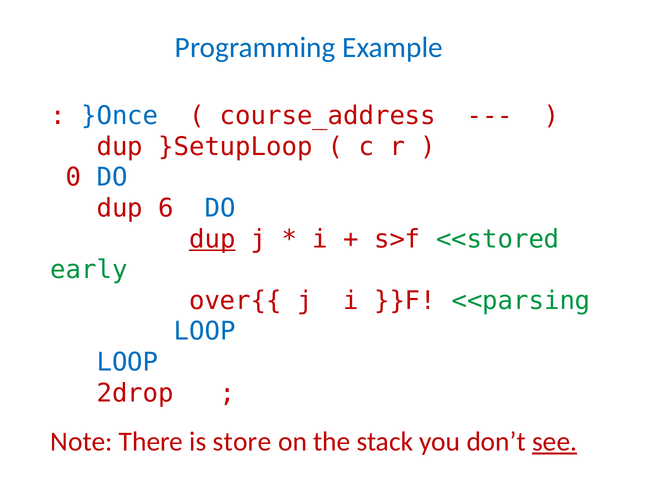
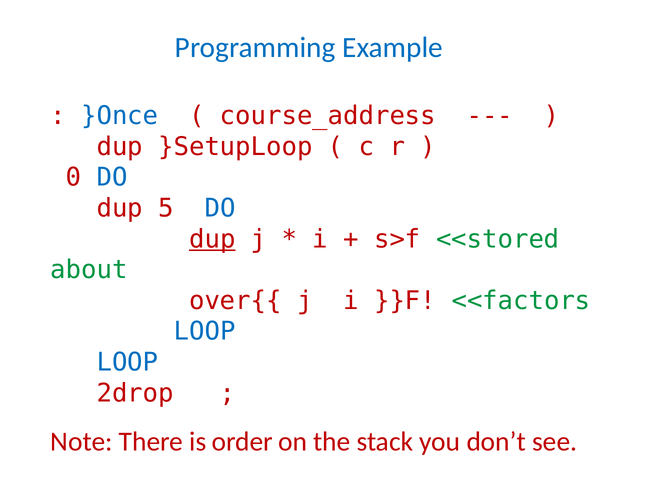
6: 6 -> 5
early: early -> about
<<parsing: <<parsing -> <<factors
store: store -> order
see underline: present -> none
